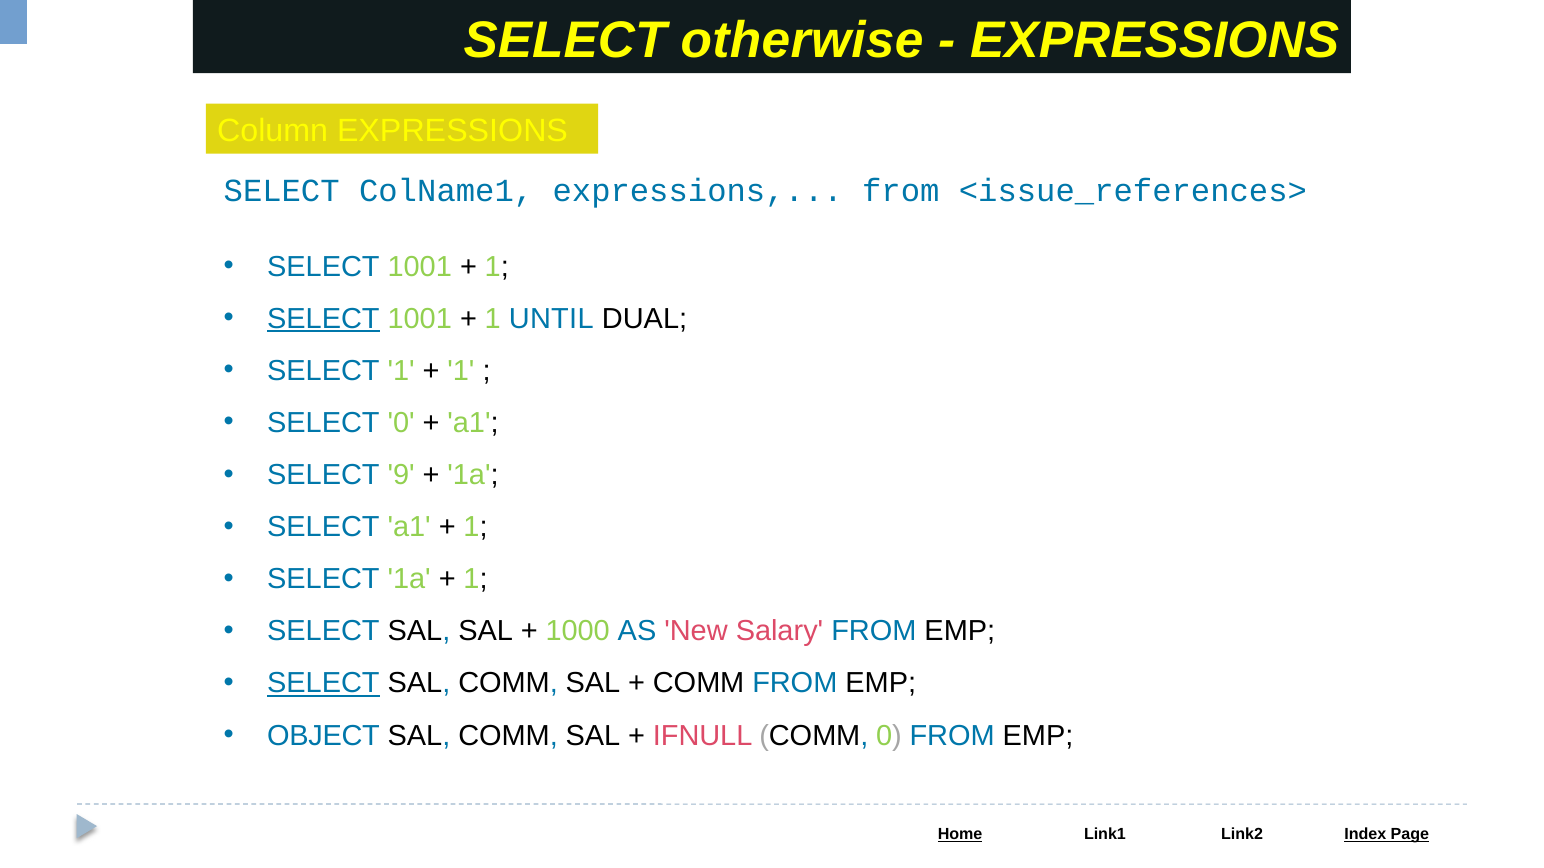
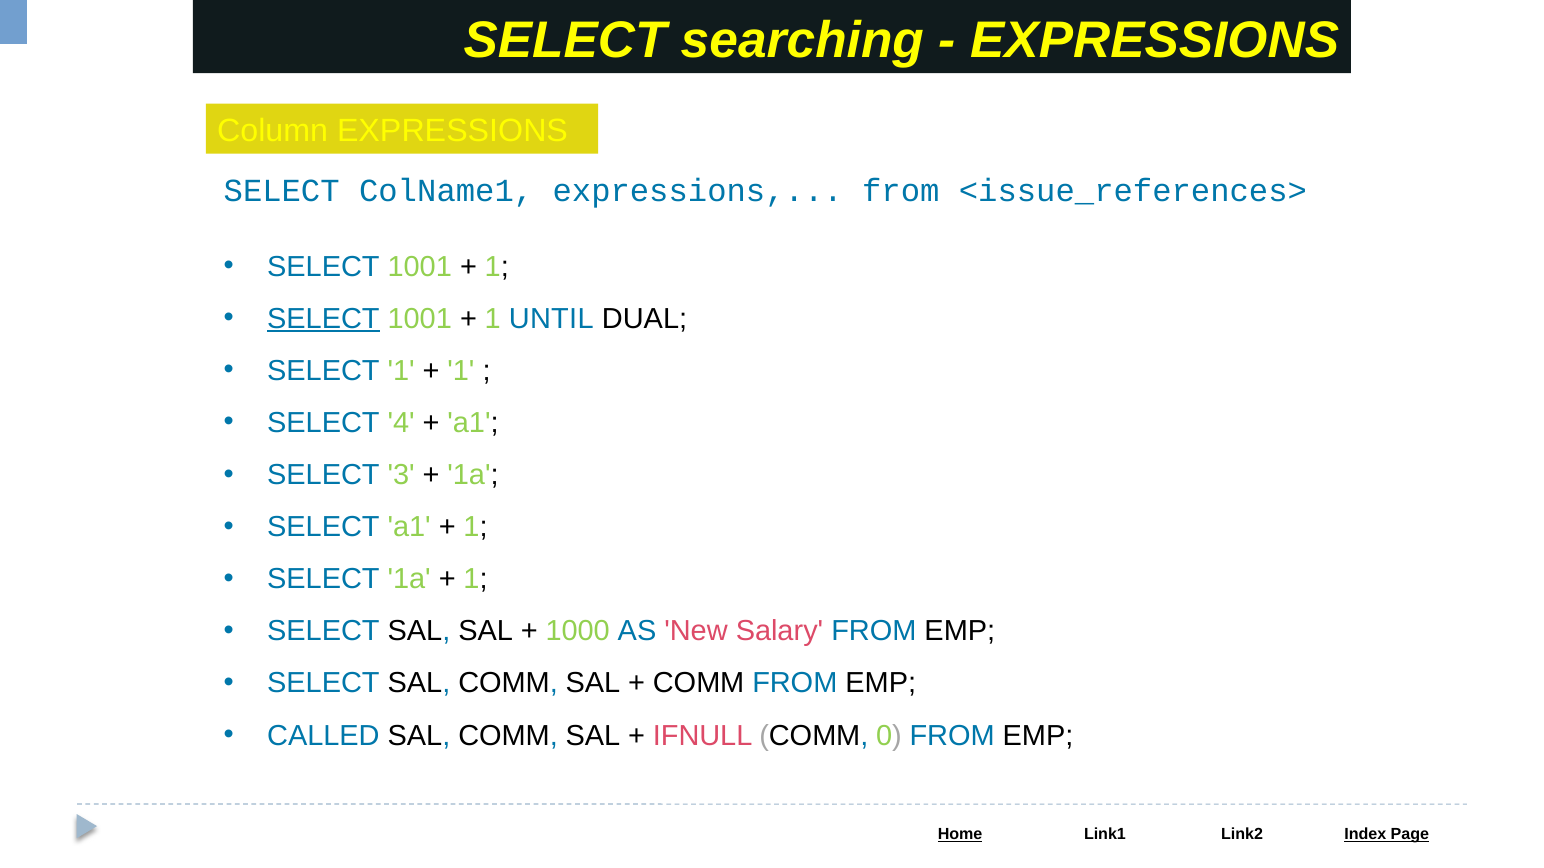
otherwise: otherwise -> searching
SELECT 0: 0 -> 4
9: 9 -> 3
SELECT at (323, 684) underline: present -> none
OBJECT: OBJECT -> CALLED
